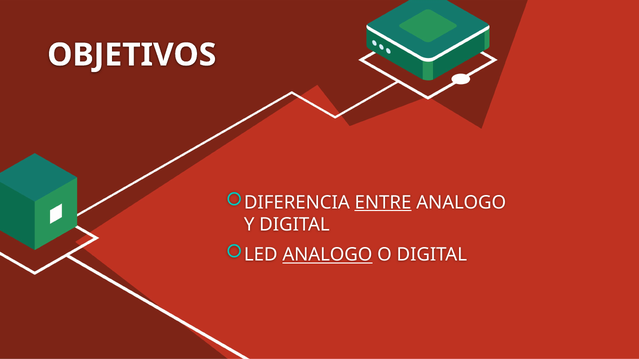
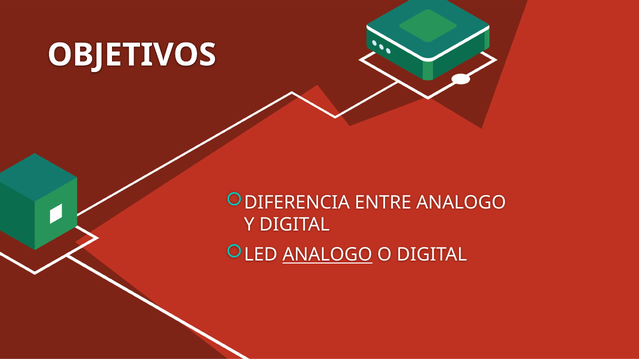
ENTRE underline: present -> none
